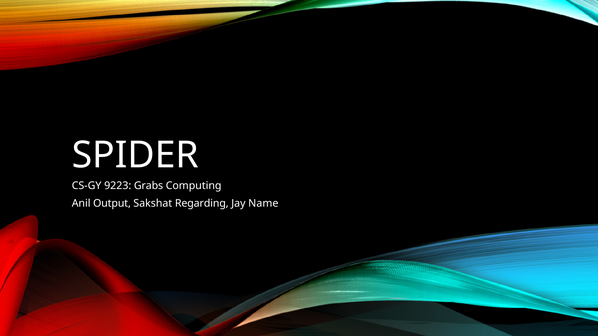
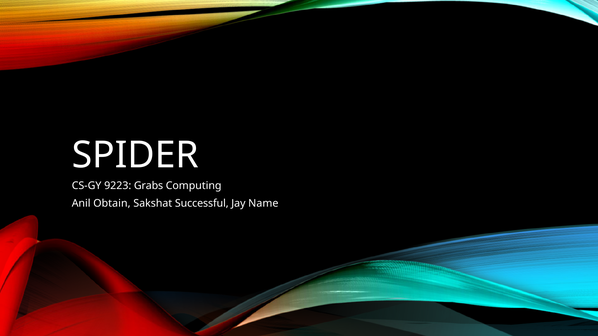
Output: Output -> Obtain
Regarding: Regarding -> Successful
